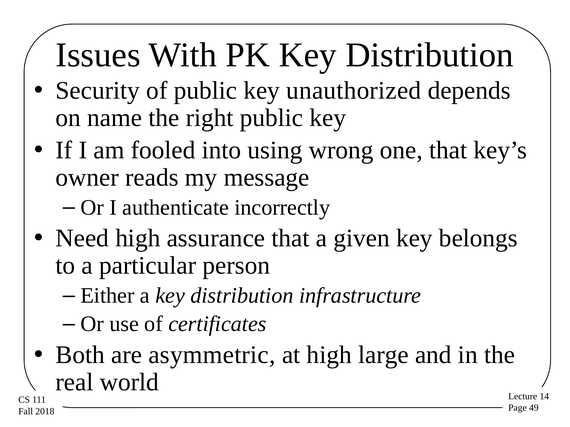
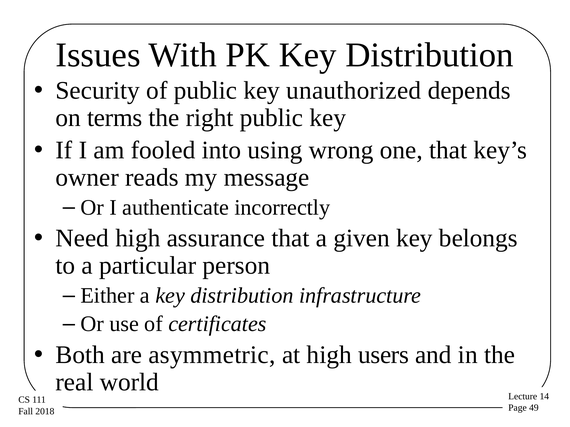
name: name -> terms
large: large -> users
